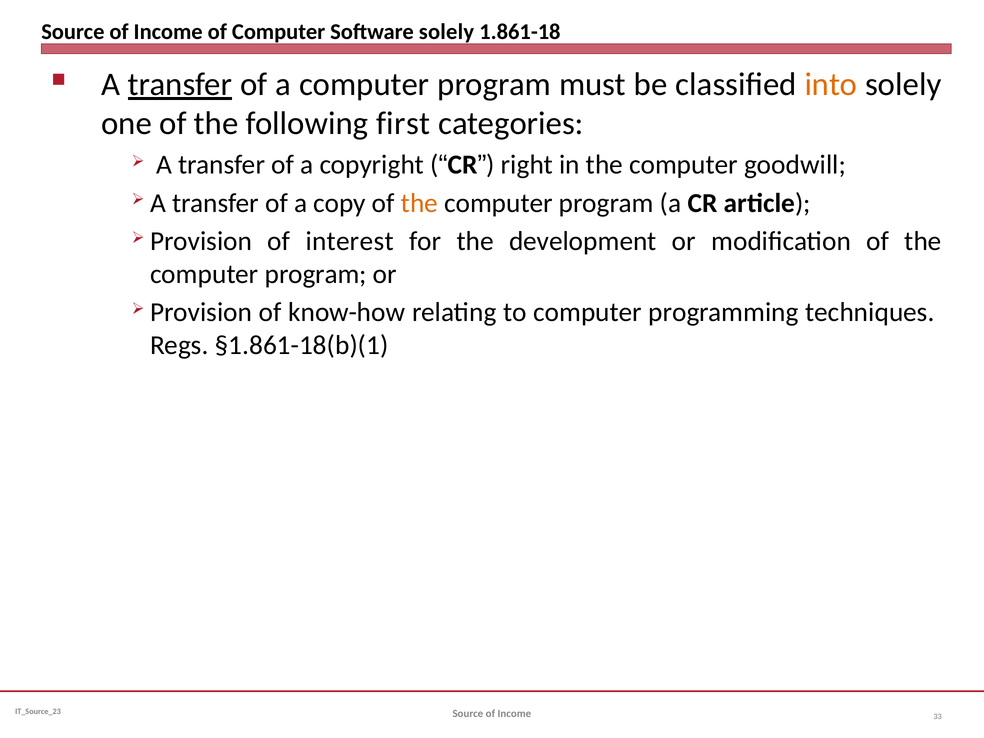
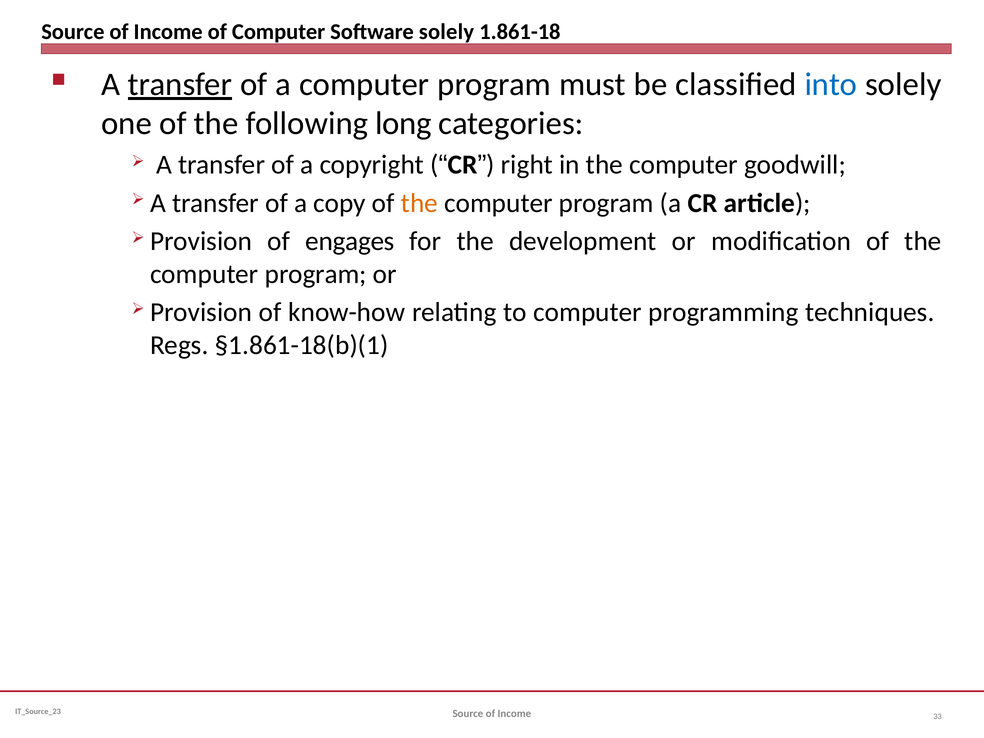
into colour: orange -> blue
first: first -> long
interest: interest -> engages
